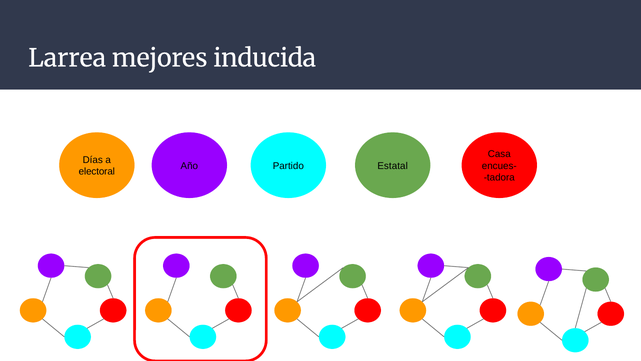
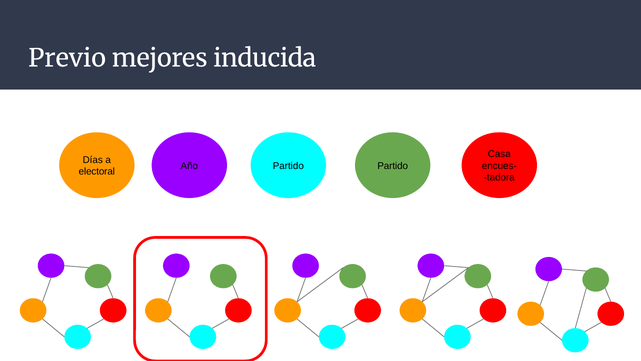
Larrea: Larrea -> Previo
Partido Estatal: Estatal -> Partido
